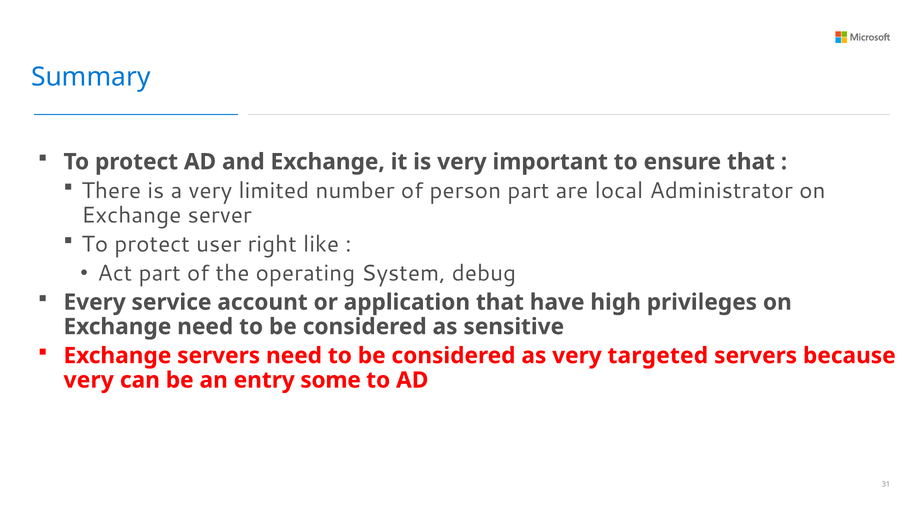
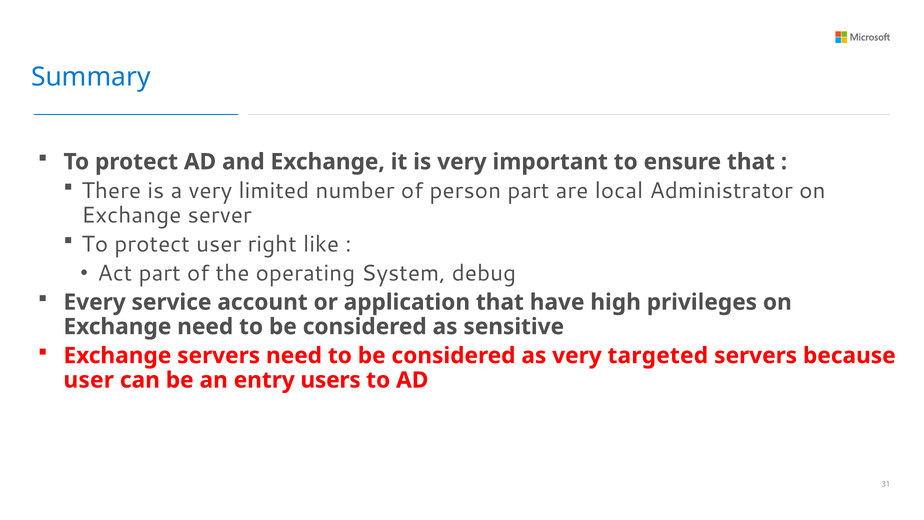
very at (89, 380): very -> user
some: some -> users
